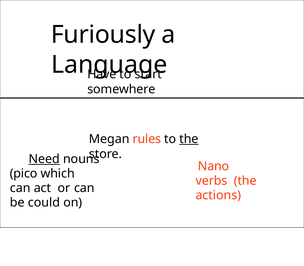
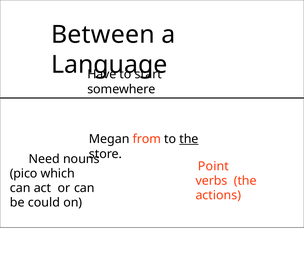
Furiously: Furiously -> Between
rules: rules -> from
Need underline: present -> none
Nano: Nano -> Point
